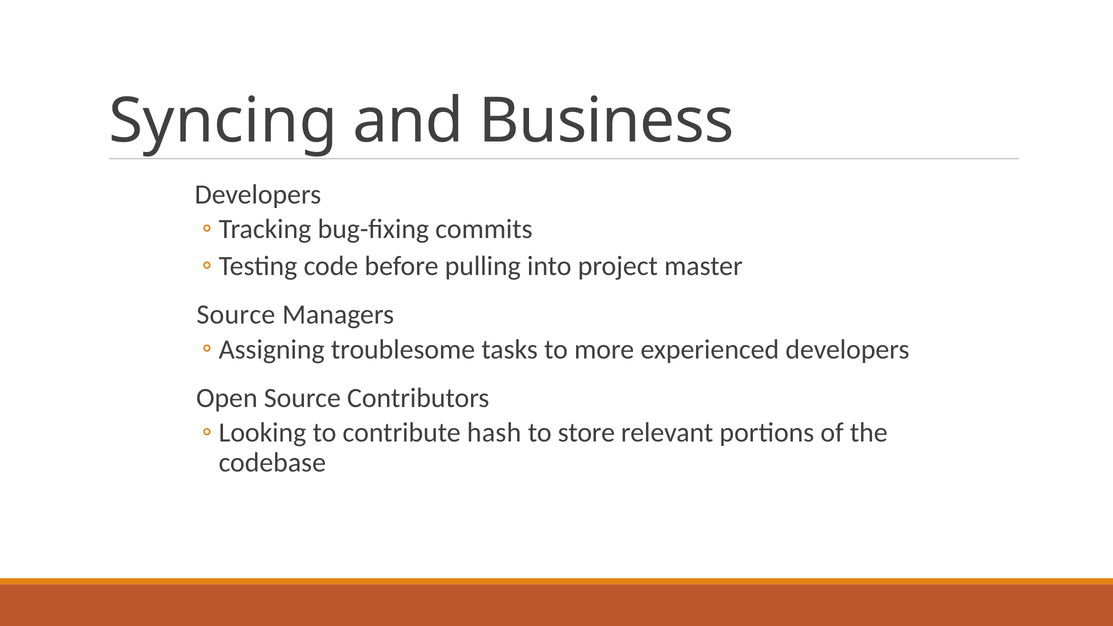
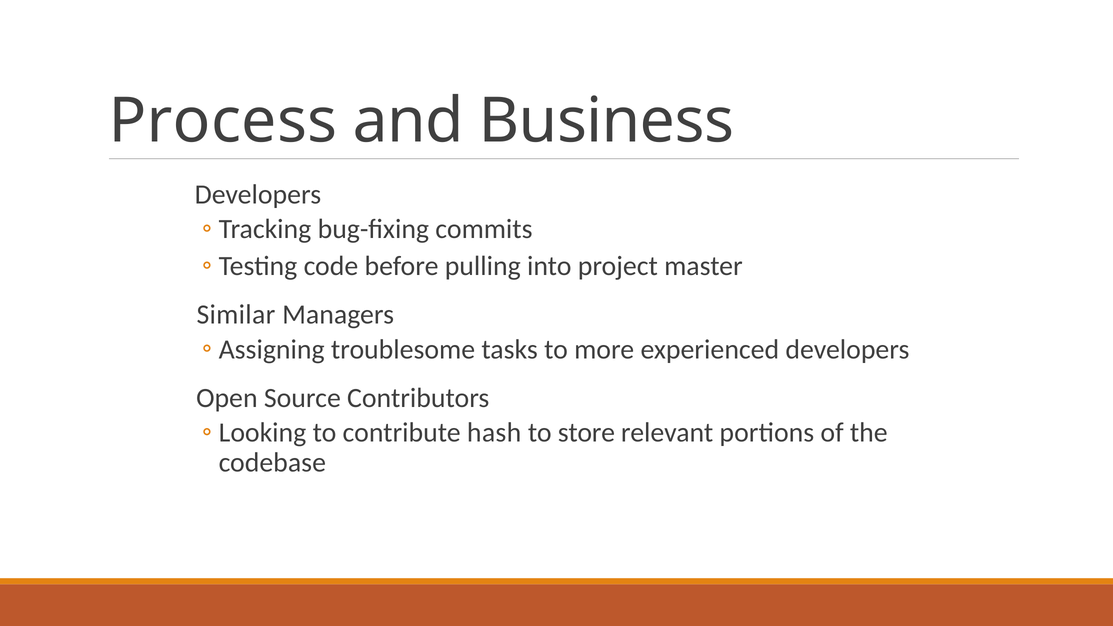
Syncing: Syncing -> Process
Source at (236, 315): Source -> Similar
